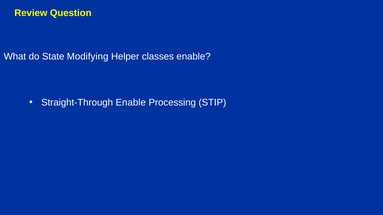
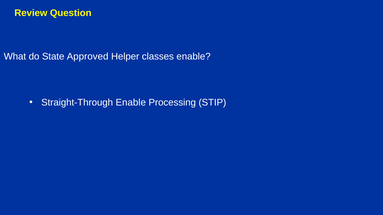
Modifying: Modifying -> Approved
